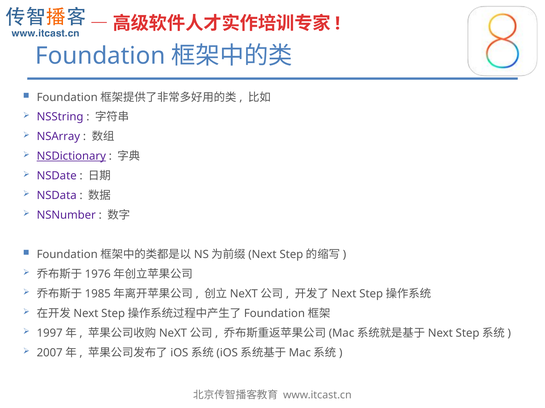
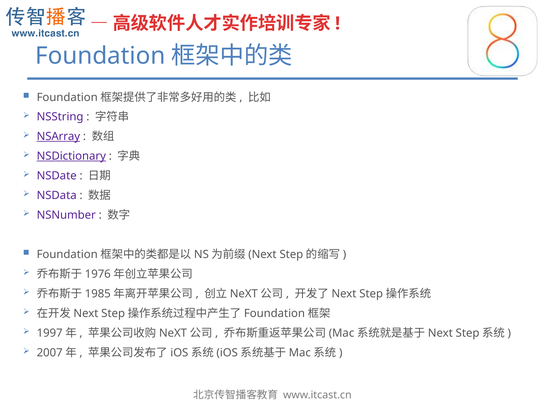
NSArray underline: none -> present
